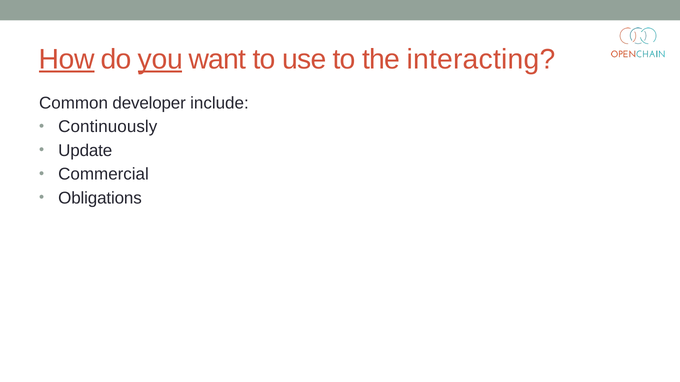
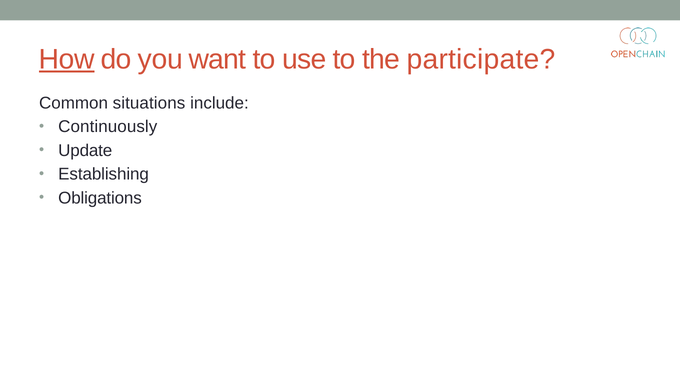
you underline: present -> none
interacting: interacting -> participate
developer: developer -> situations
Commercial: Commercial -> Establishing
